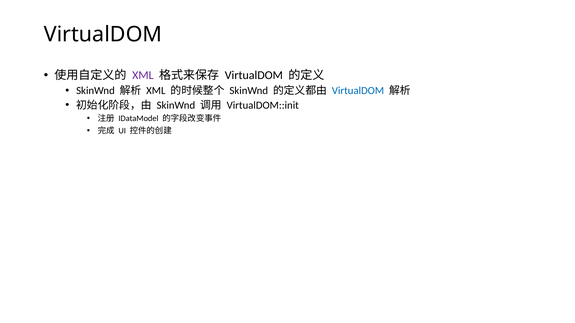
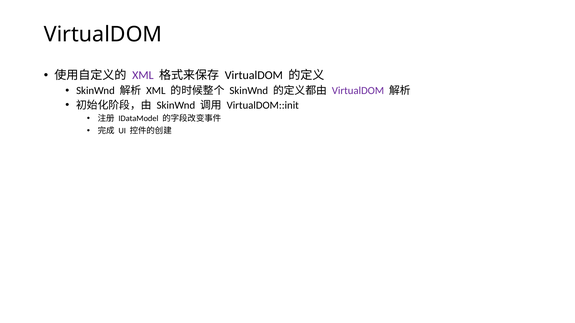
VirtualDOM at (358, 91) colour: blue -> purple
